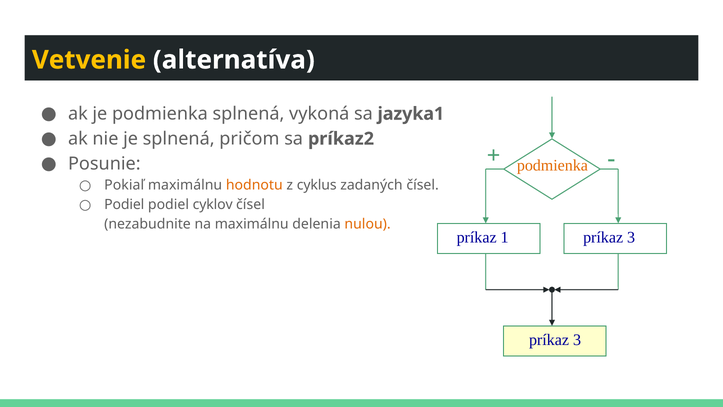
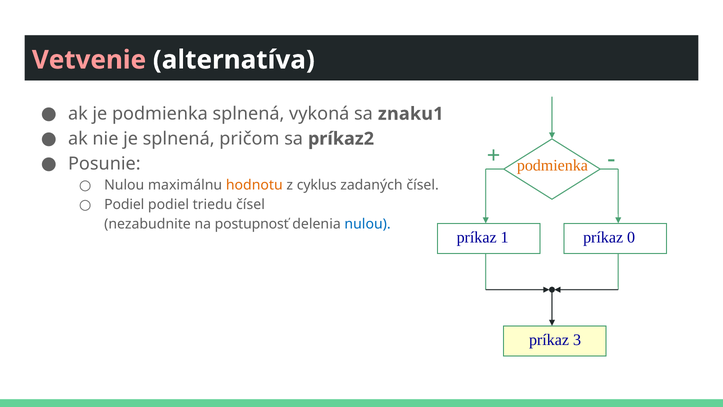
Vetvenie colour: yellow -> pink
jazyka1: jazyka1 -> znaku1
Pokiaľ at (124, 185): Pokiaľ -> Nulou
cyklov: cyklov -> triedu
na maximálnu: maximálnu -> postupnosť
nulou at (368, 224) colour: orange -> blue
3 at (631, 237): 3 -> 0
